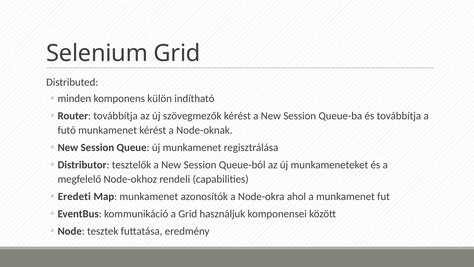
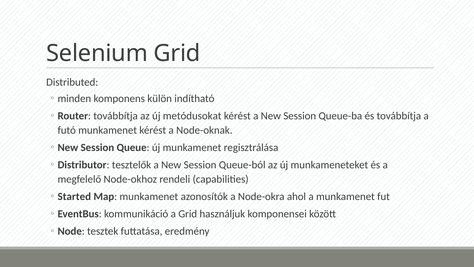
szövegmezők: szövegmezők -> metódusokat
Eredeti: Eredeti -> Started
